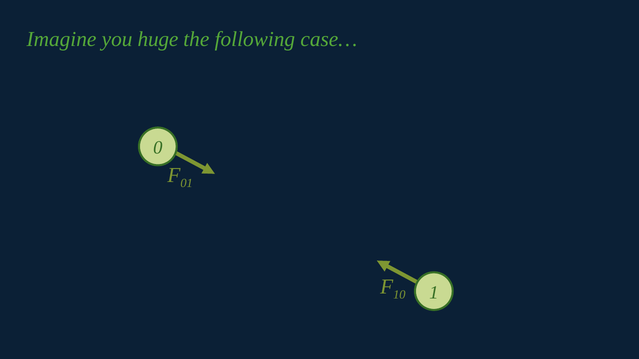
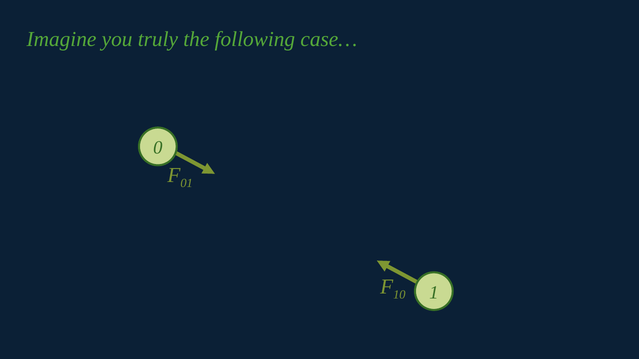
huge: huge -> truly
